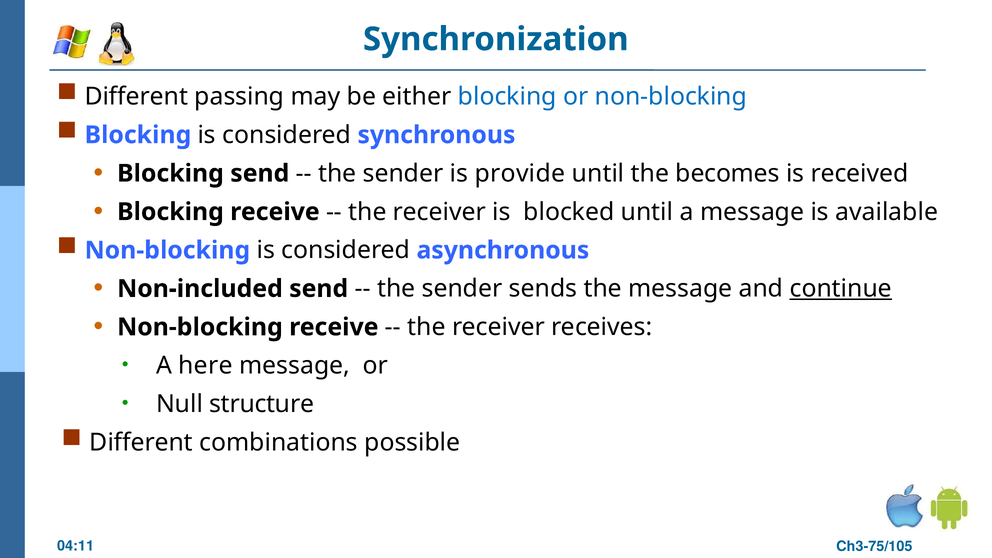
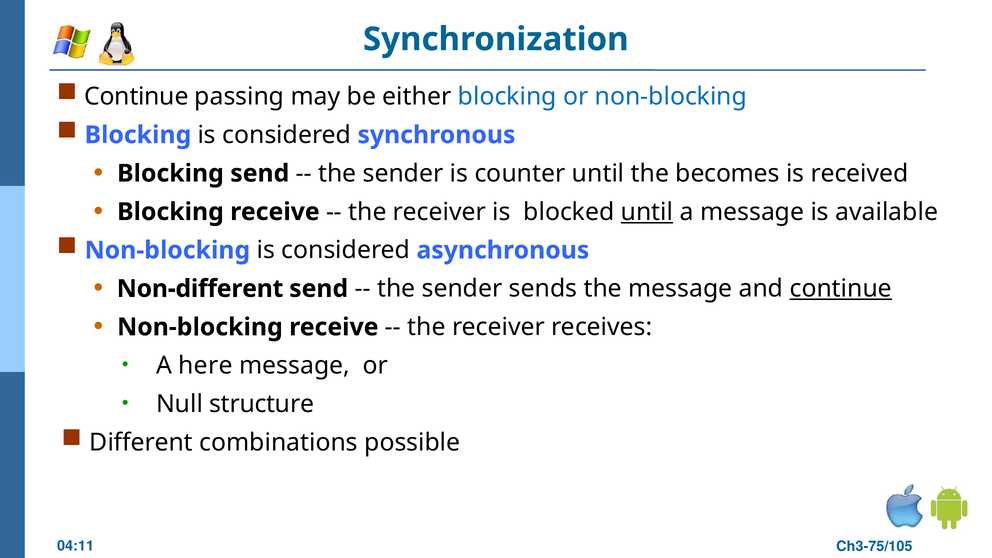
Different at (136, 97): Different -> Continue
provide: provide -> counter
until at (647, 212) underline: none -> present
Non-included: Non-included -> Non-different
